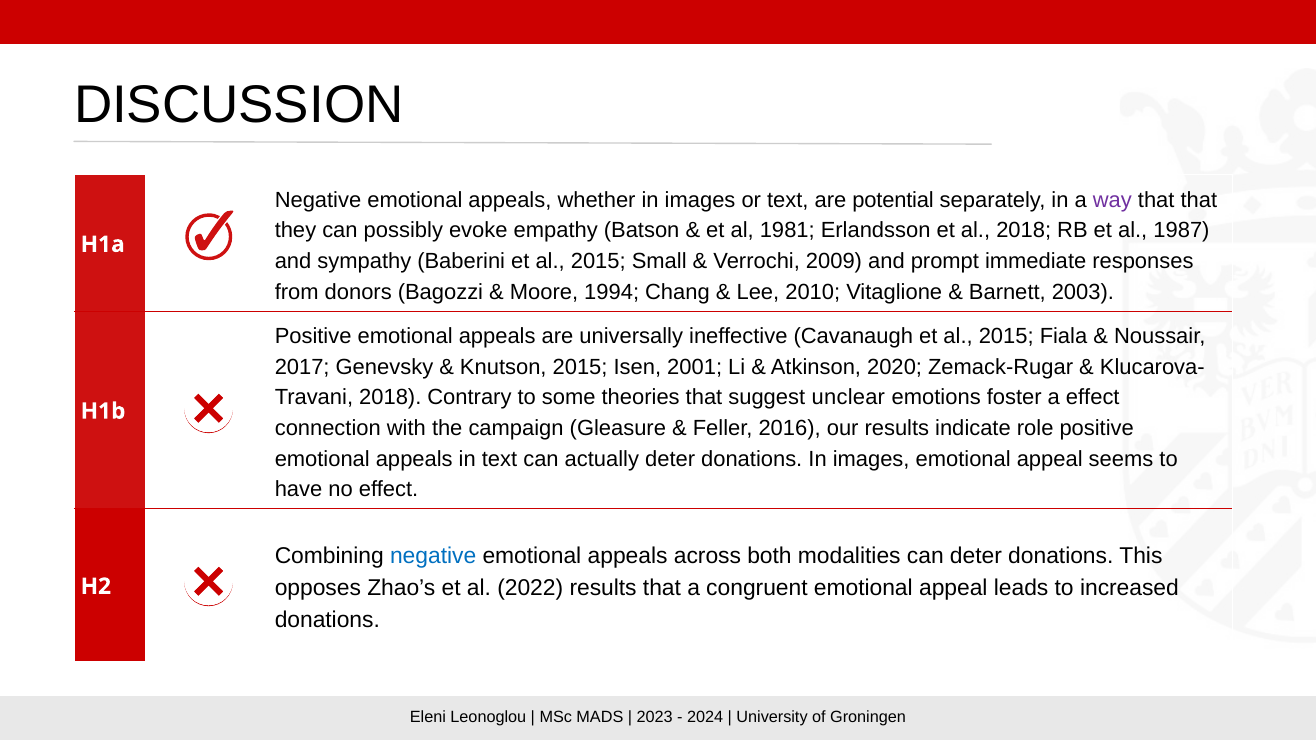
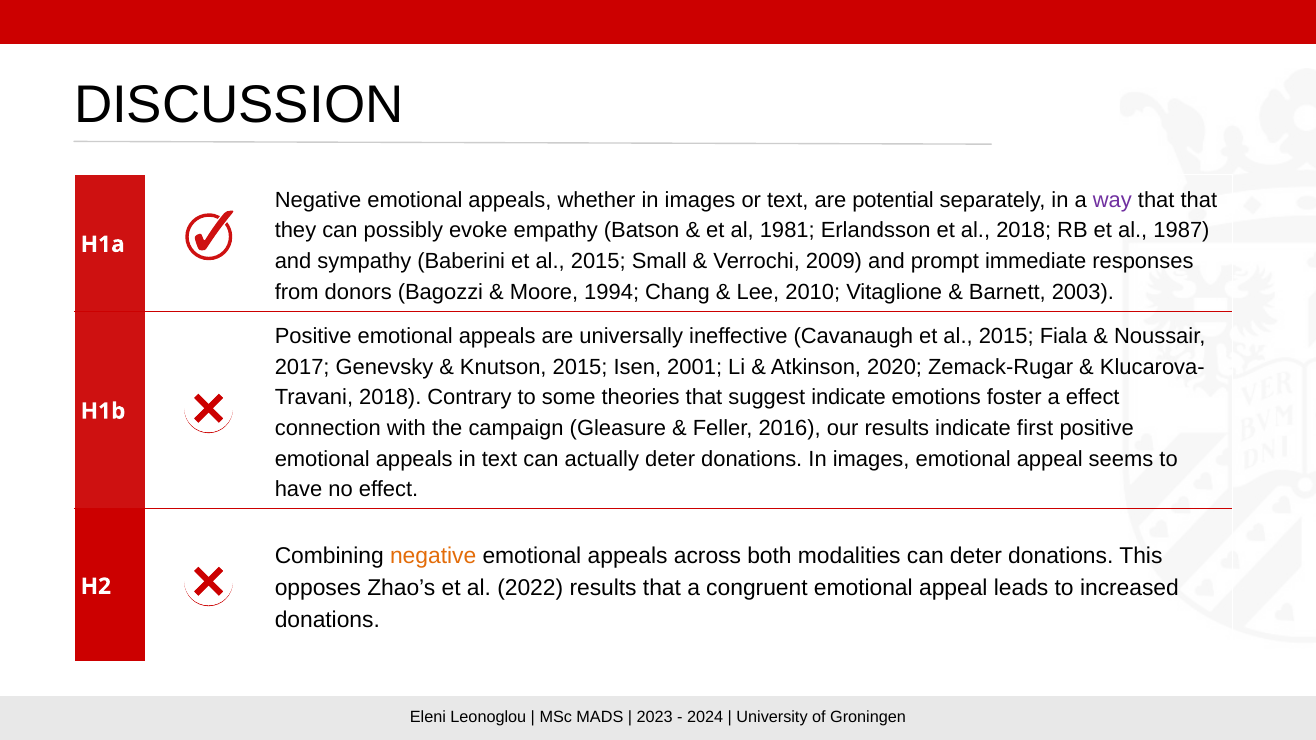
suggest unclear: unclear -> indicate
role: role -> first
negative at (433, 556) colour: blue -> orange
